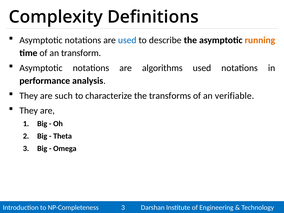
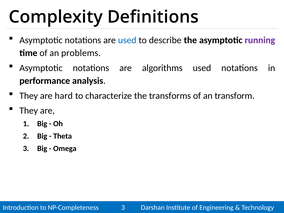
running colour: orange -> purple
transform: transform -> problems
such: such -> hard
verifiable: verifiable -> transform
